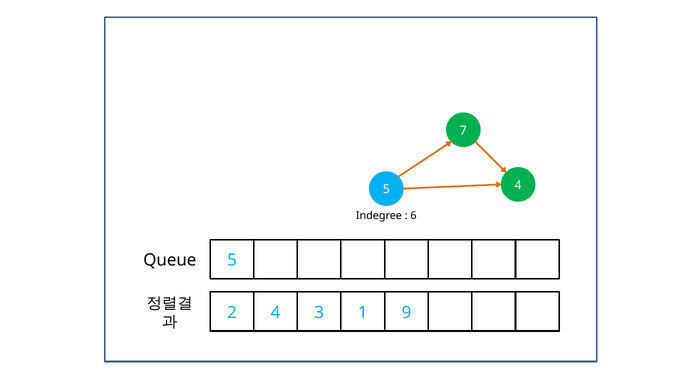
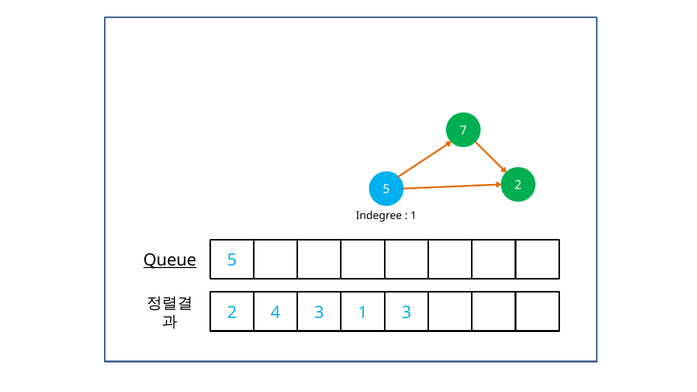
5 4: 4 -> 2
6 at (414, 216): 6 -> 1
Queue underline: none -> present
1 9: 9 -> 3
